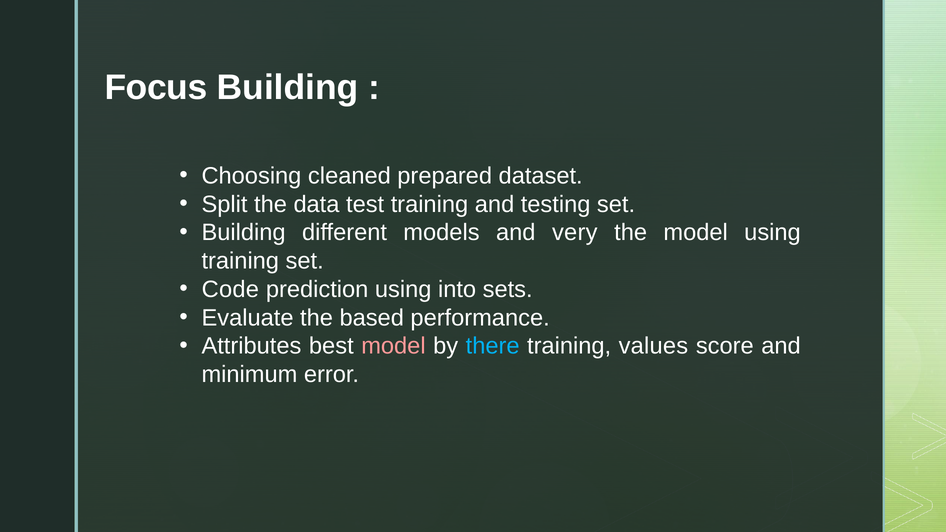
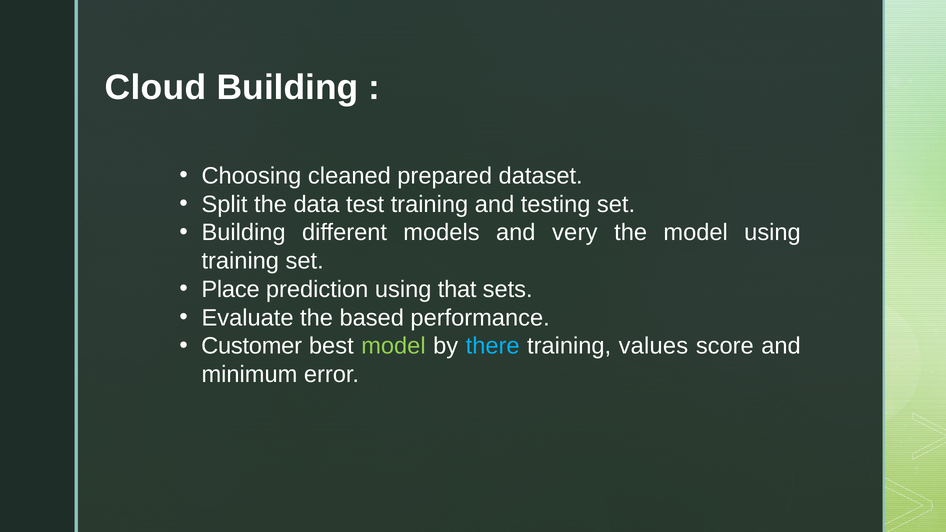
Focus: Focus -> Cloud
Code: Code -> Place
into: into -> that
Attributes: Attributes -> Customer
model at (393, 346) colour: pink -> light green
